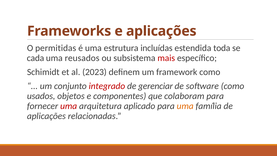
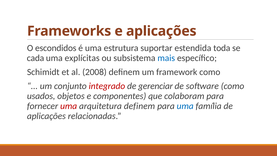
permitidas: permitidas -> escondidos
incluídas: incluídas -> suportar
reusados: reusados -> explícitas
mais colour: red -> blue
2023: 2023 -> 2008
arquitetura aplicado: aplicado -> definem
uma at (185, 106) colour: orange -> blue
